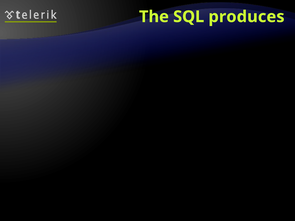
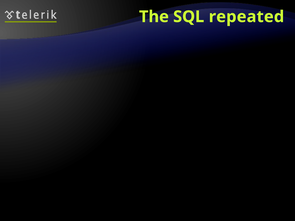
produces: produces -> repeated
